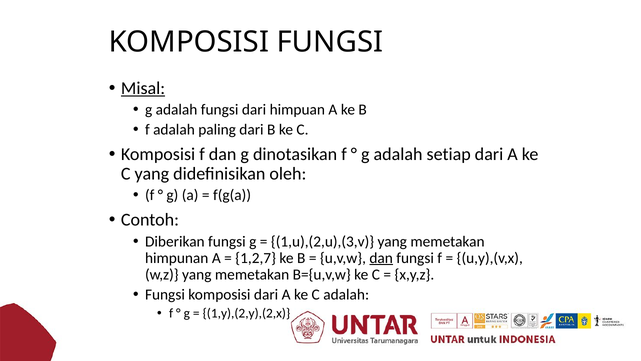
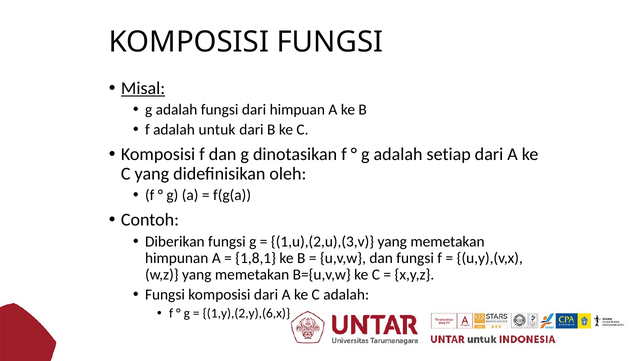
paling: paling -> untuk
1,2,7: 1,2,7 -> 1,8,1
dan at (381, 258) underline: present -> none
1,y),(2,y),(2,x: 1,y),(2,y),(2,x -> 1,y),(2,y),(6,x
